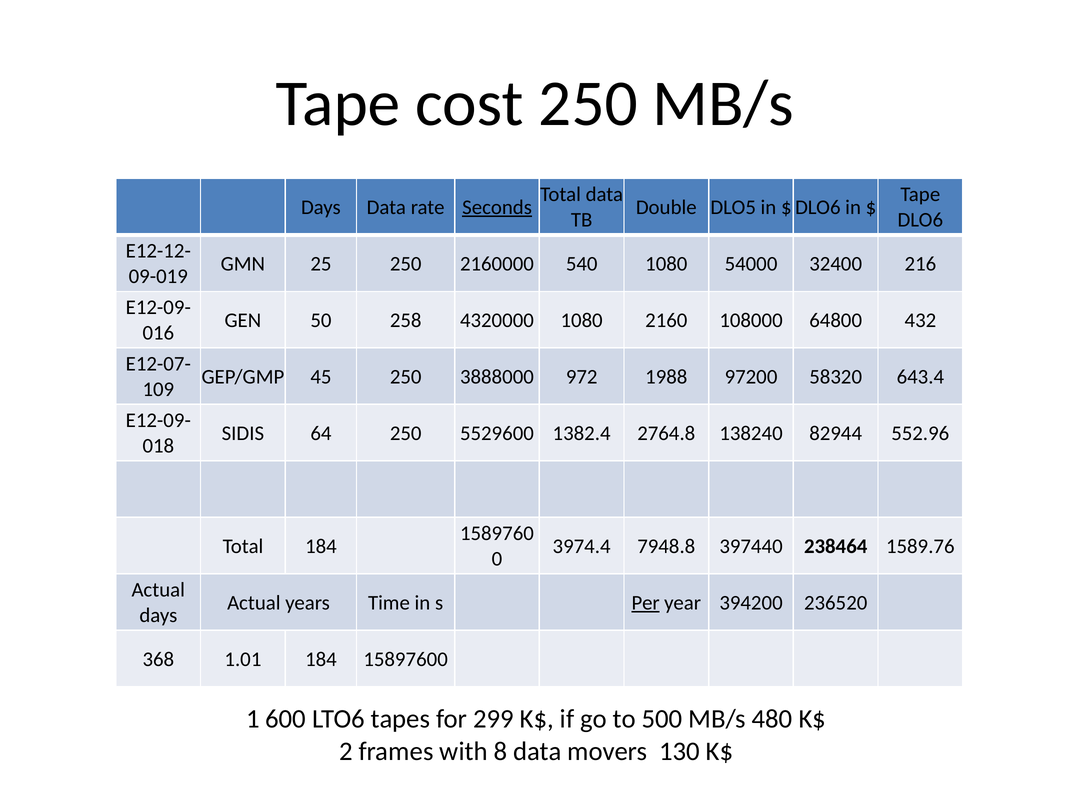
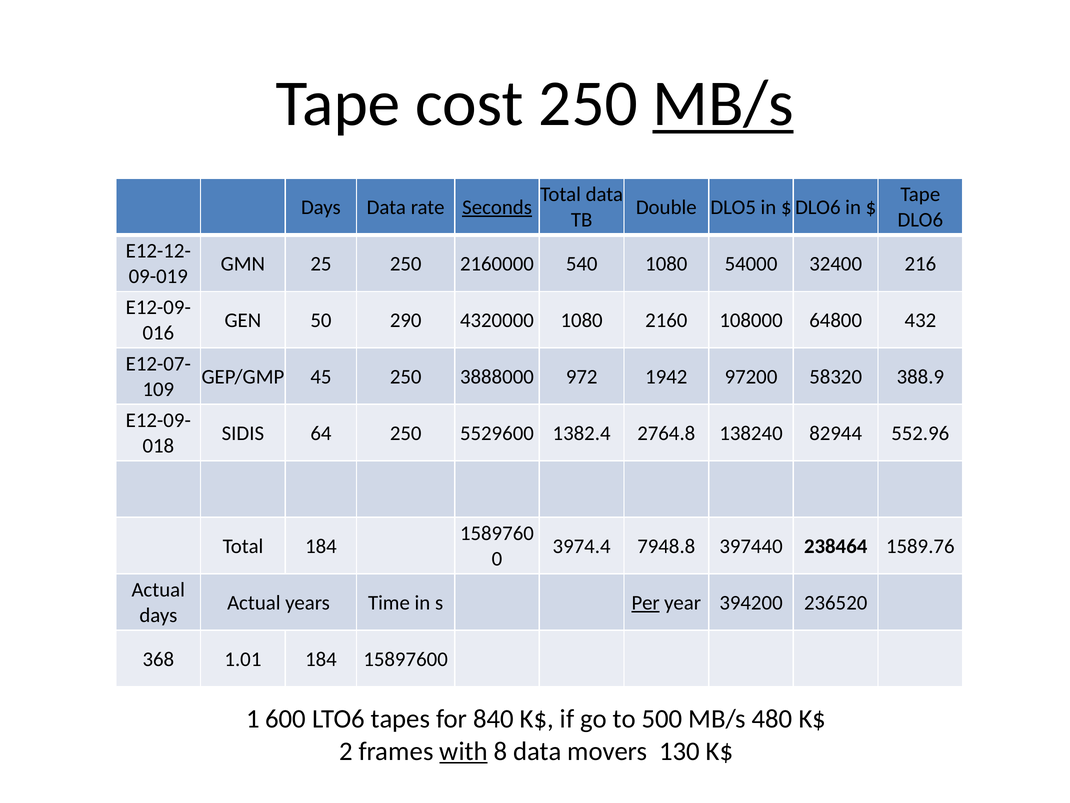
MB/s at (723, 104) underline: none -> present
258: 258 -> 290
1988: 1988 -> 1942
643.4: 643.4 -> 388.9
299: 299 -> 840
with underline: none -> present
